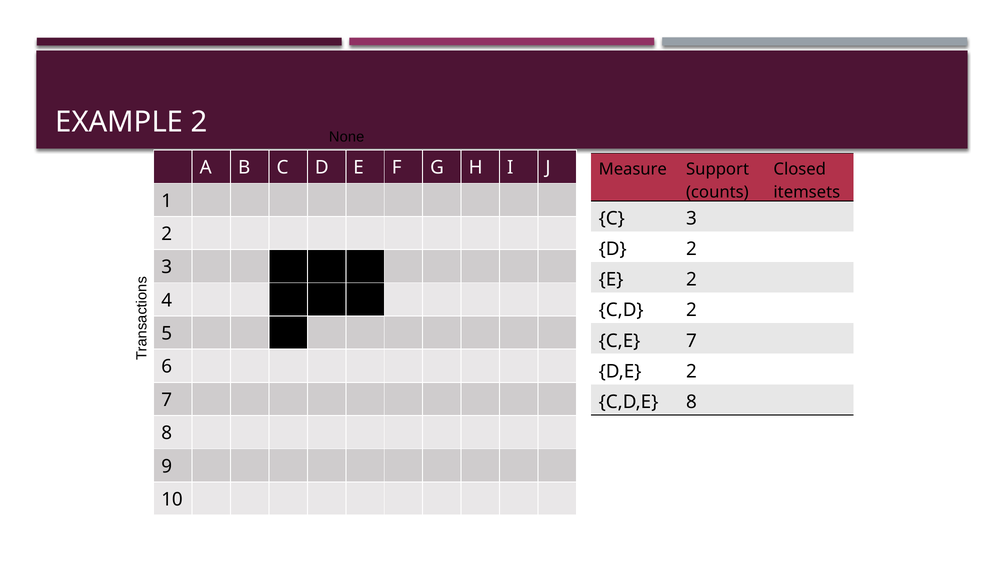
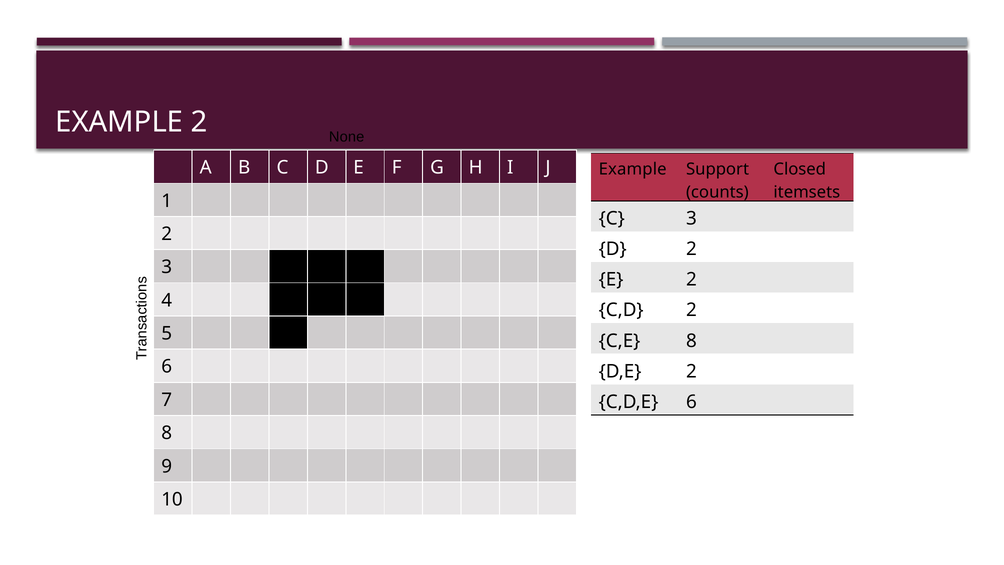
Measure at (633, 169): Measure -> Example
C,E 7: 7 -> 8
C,D,E 8: 8 -> 6
